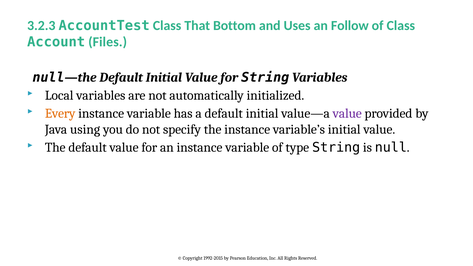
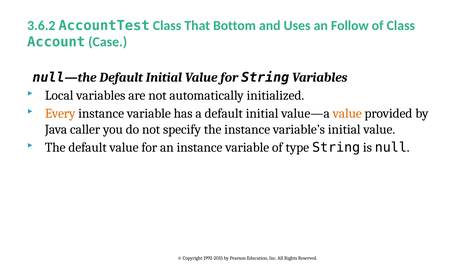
3.2.3: 3.2.3 -> 3.6.2
Files: Files -> Case
value at (347, 113) colour: purple -> orange
using: using -> caller
